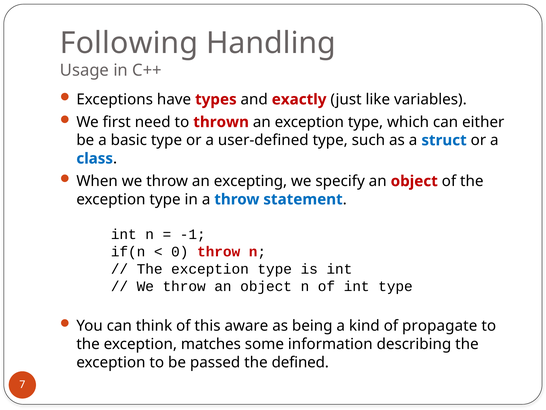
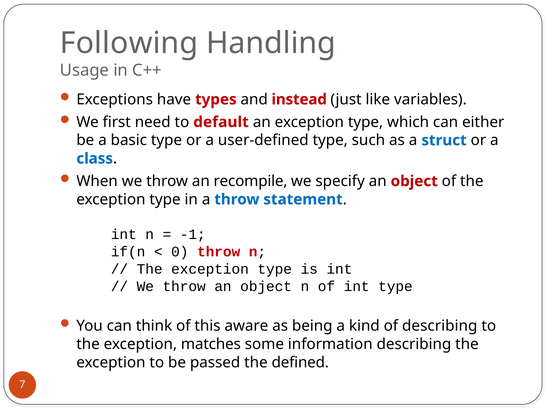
exactly: exactly -> instead
thrown: thrown -> default
excepting: excepting -> recompile
of propagate: propagate -> describing
